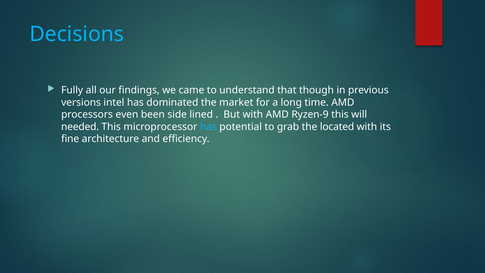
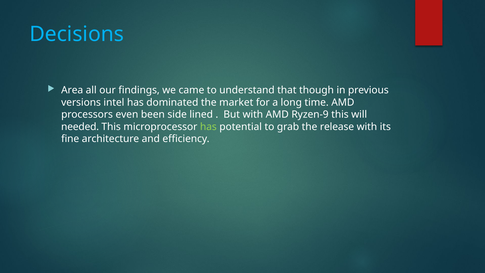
Fully: Fully -> Area
has at (208, 127) colour: light blue -> light green
located: located -> release
